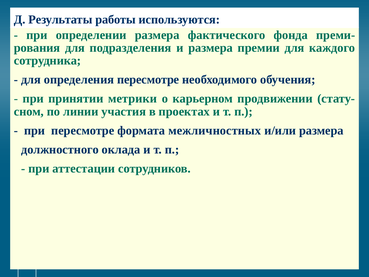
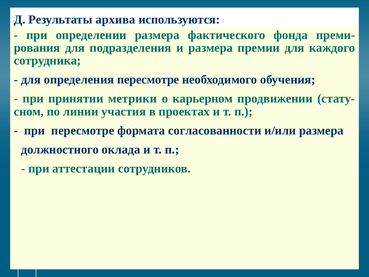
работы: работы -> архива
межличностных: межличностных -> согласованности
